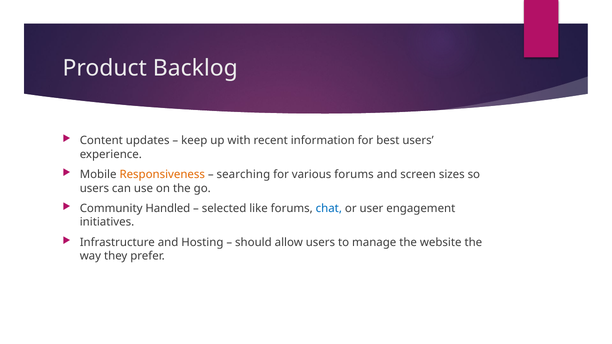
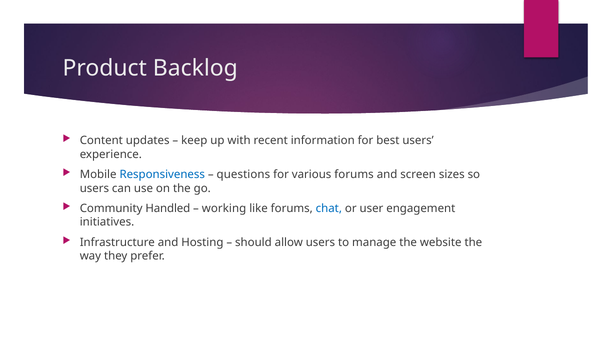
Responsiveness colour: orange -> blue
searching: searching -> questions
selected: selected -> working
